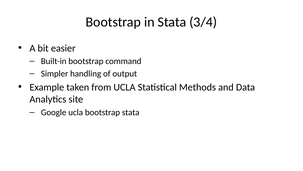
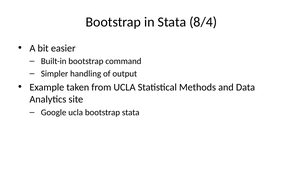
3/4: 3/4 -> 8/4
